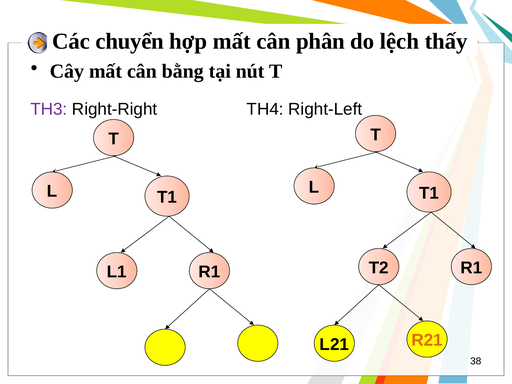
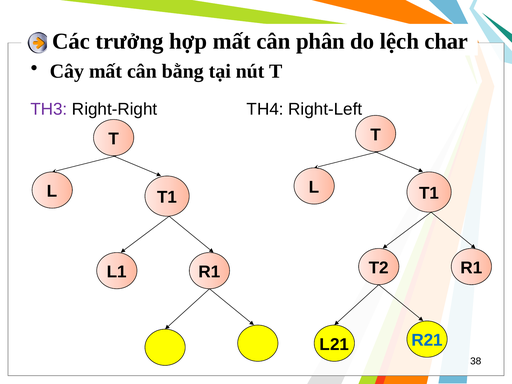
chuyển: chuyển -> trưởng
thấy: thấy -> char
R21 colour: orange -> blue
